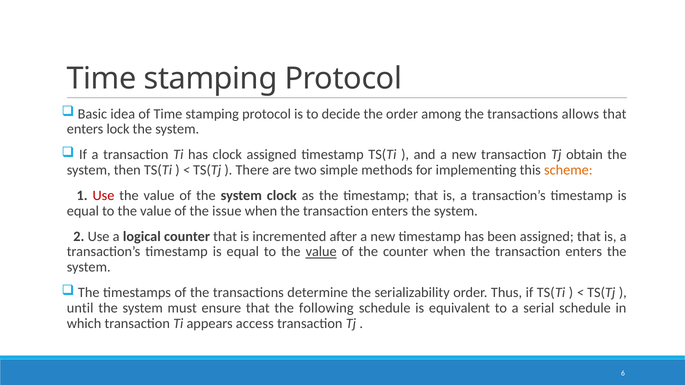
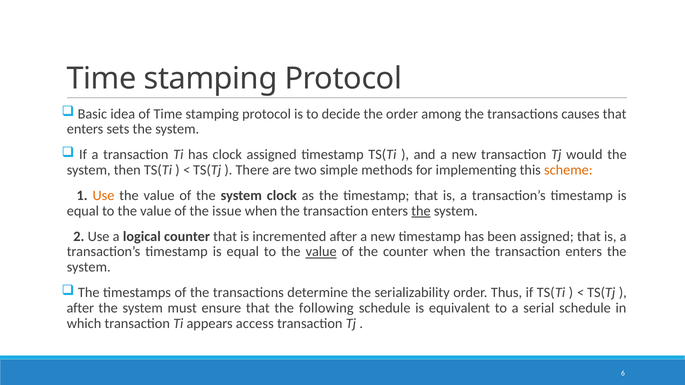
allows: allows -> causes
lock: lock -> sets
obtain: obtain -> would
Use at (103, 196) colour: red -> orange
the at (421, 211) underline: none -> present
until at (80, 308): until -> after
